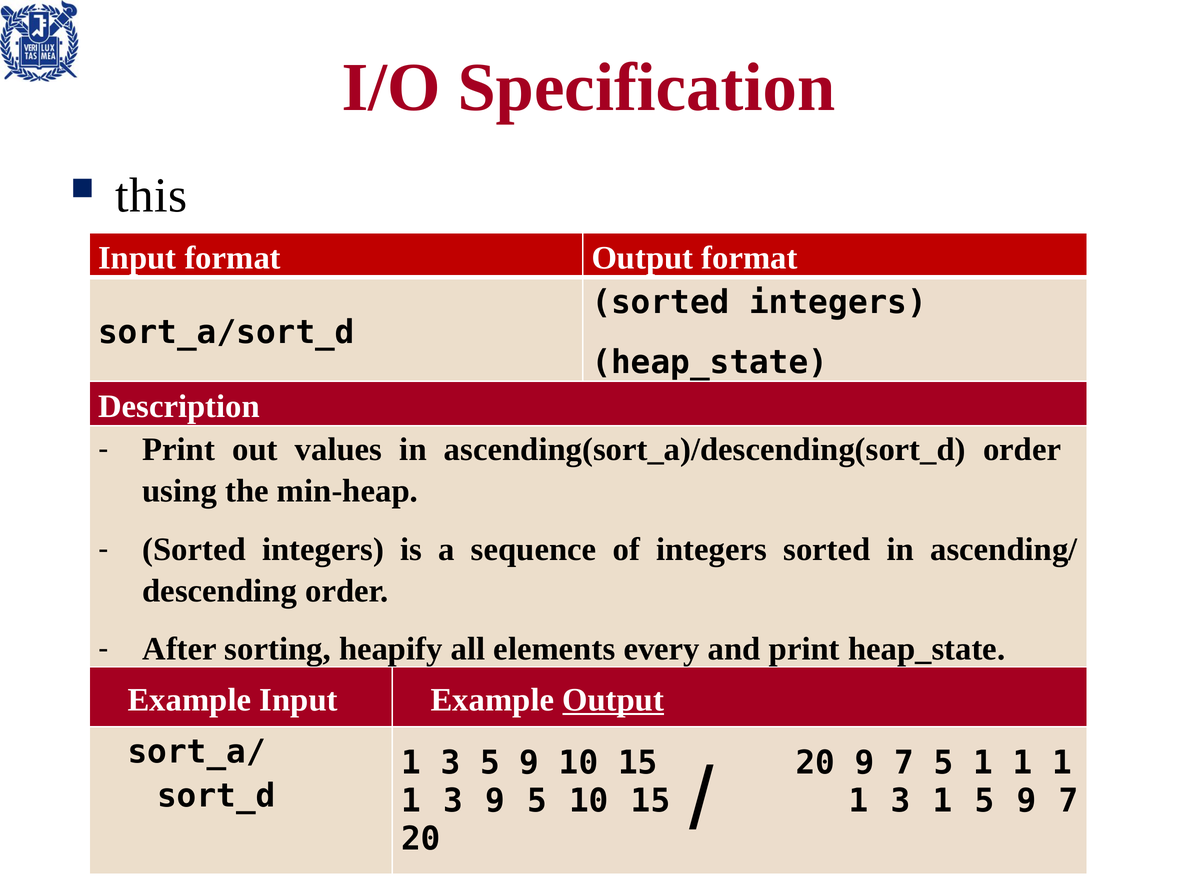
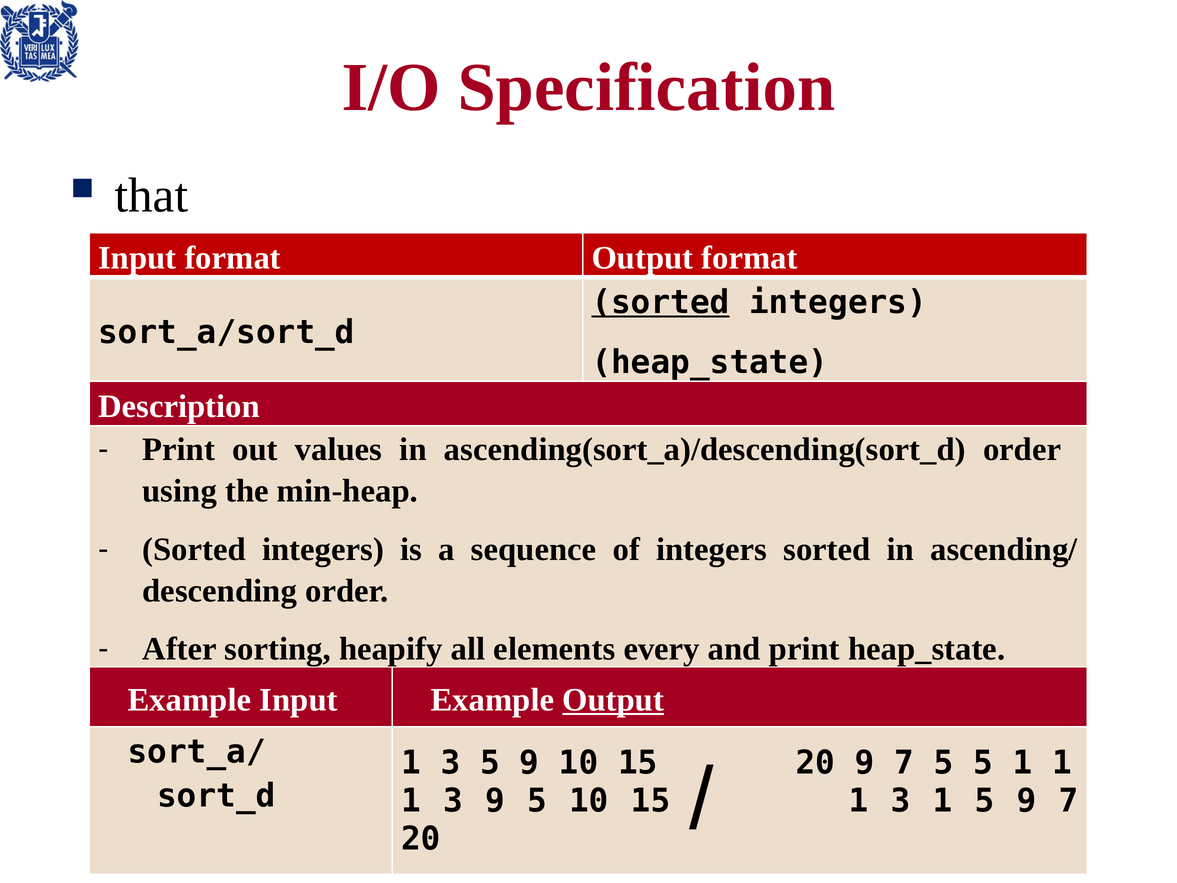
this: this -> that
sorted at (661, 302) underline: none -> present
5 1: 1 -> 5
